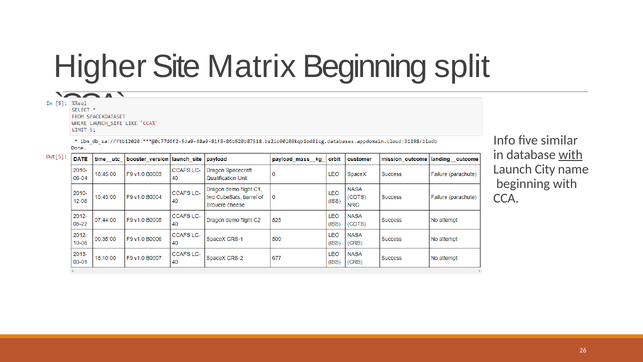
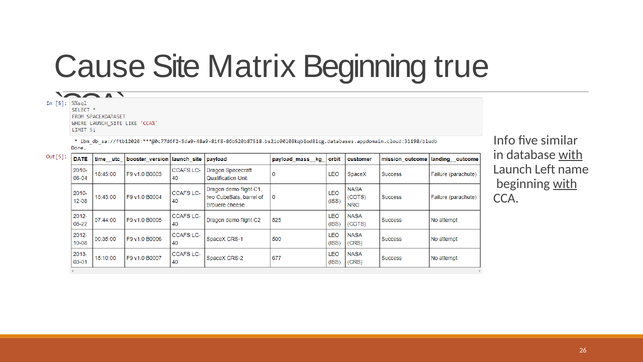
Higher: Higher -> Cause
split: split -> true
City: City -> Left
with at (565, 183) underline: none -> present
